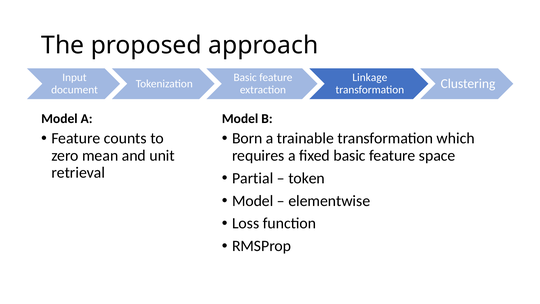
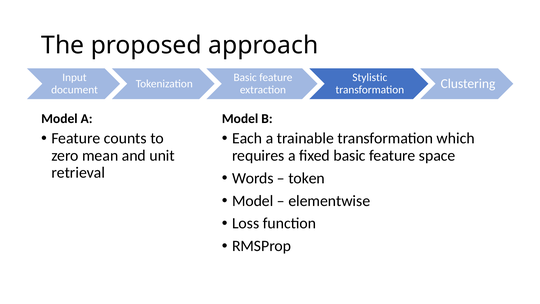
Linkage: Linkage -> Stylistic
Born: Born -> Each
Partial: Partial -> Words
